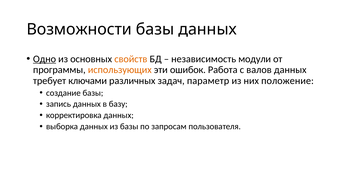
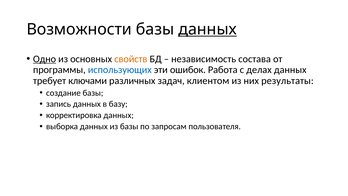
данных at (208, 29) underline: none -> present
модули: модули -> состава
использующих colour: orange -> blue
валов: валов -> делах
параметр: параметр -> клиентом
положение: положение -> результаты
